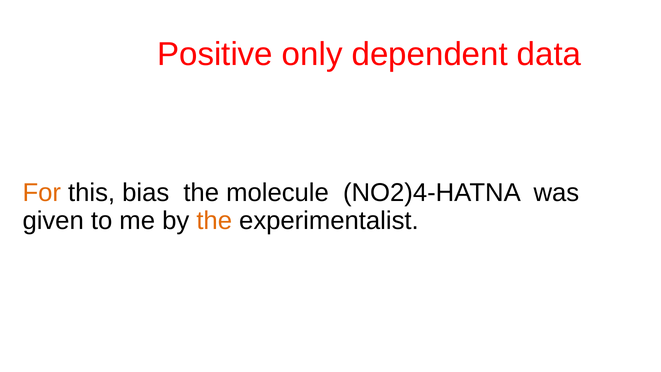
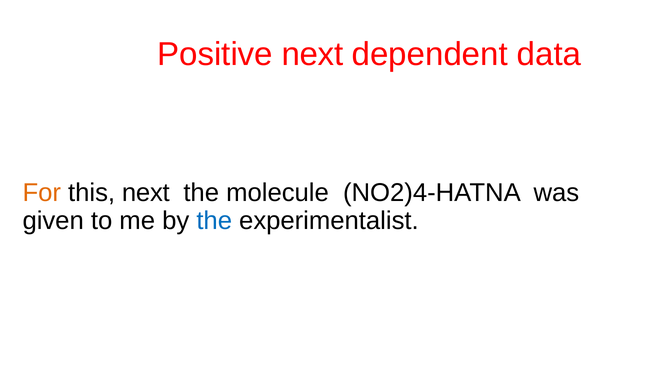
Positive only: only -> next
this bias: bias -> next
the at (214, 220) colour: orange -> blue
